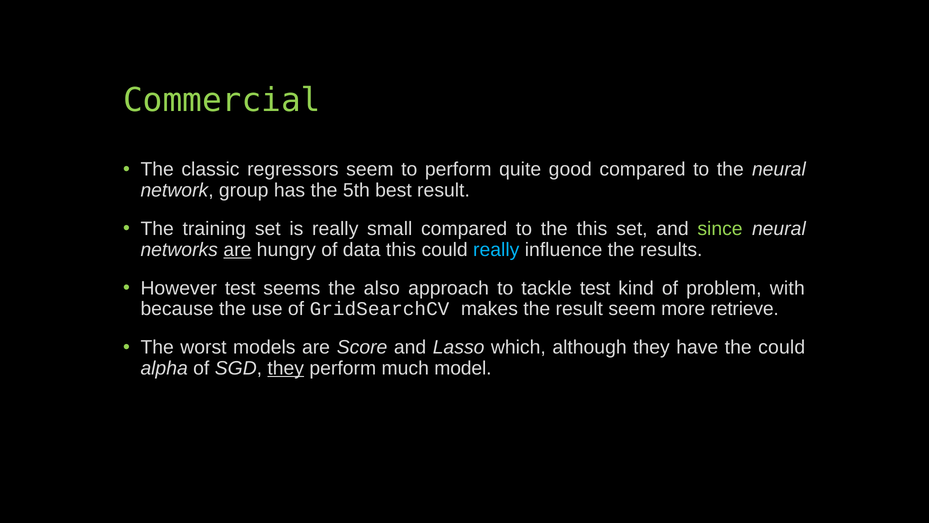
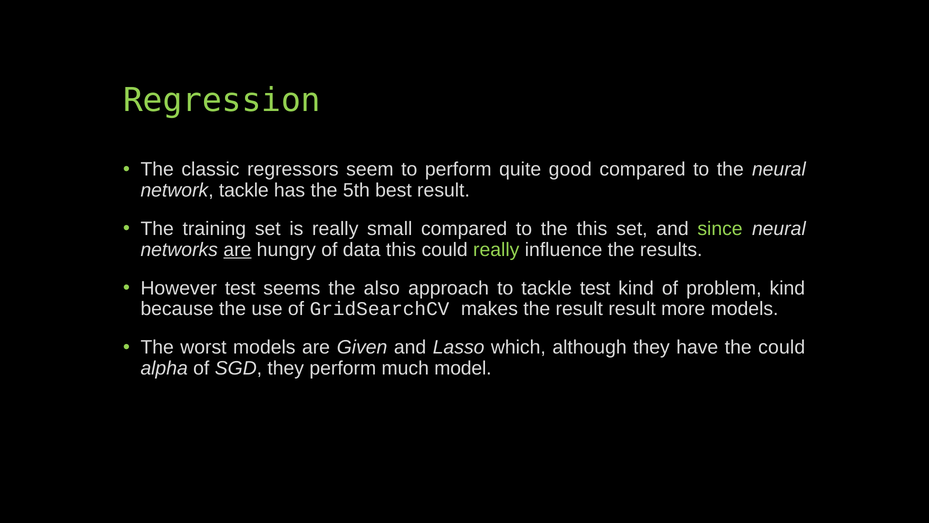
Commercial: Commercial -> Regression
network group: group -> tackle
really at (496, 250) colour: light blue -> light green
problem with: with -> kind
result seem: seem -> result
more retrieve: retrieve -> models
Score: Score -> Given
they at (286, 368) underline: present -> none
